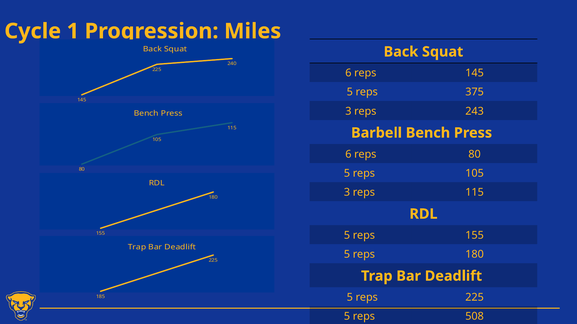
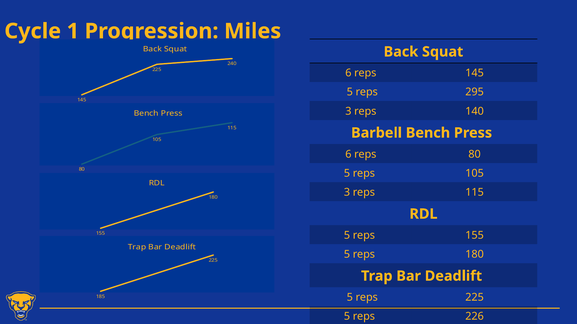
375: 375 -> 295
243: 243 -> 140
508: 508 -> 226
